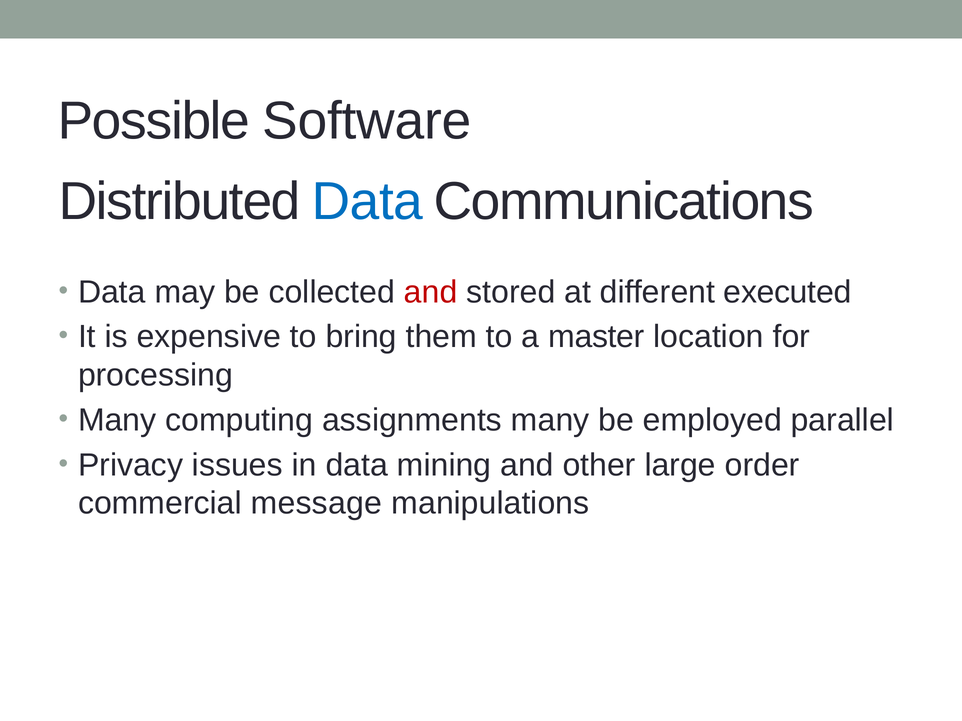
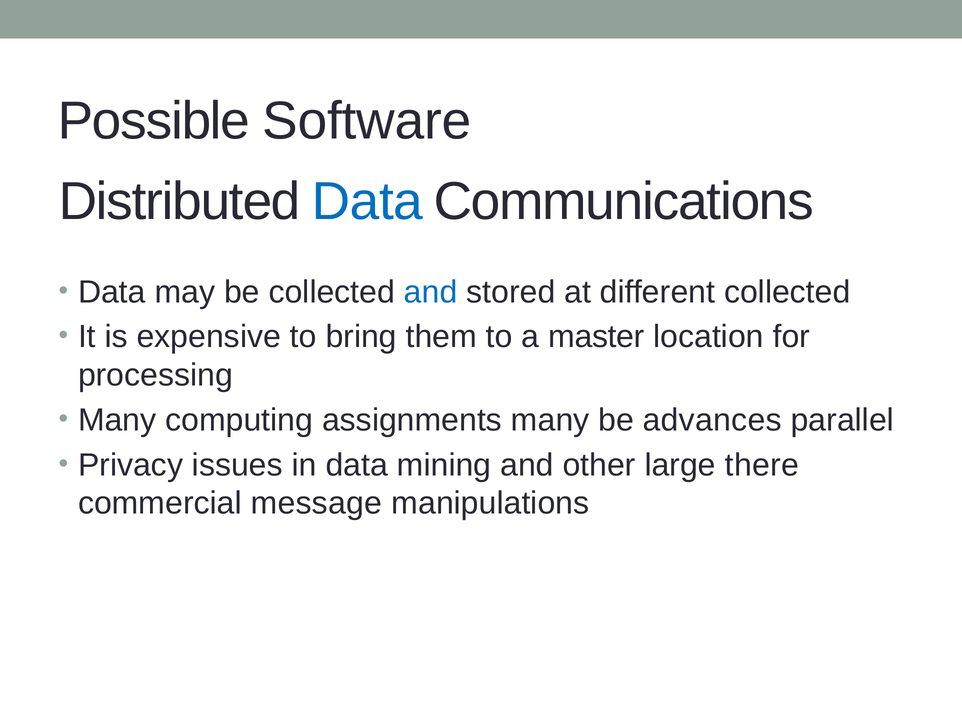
and at (431, 292) colour: red -> blue
different executed: executed -> collected
employed: employed -> advances
order: order -> there
